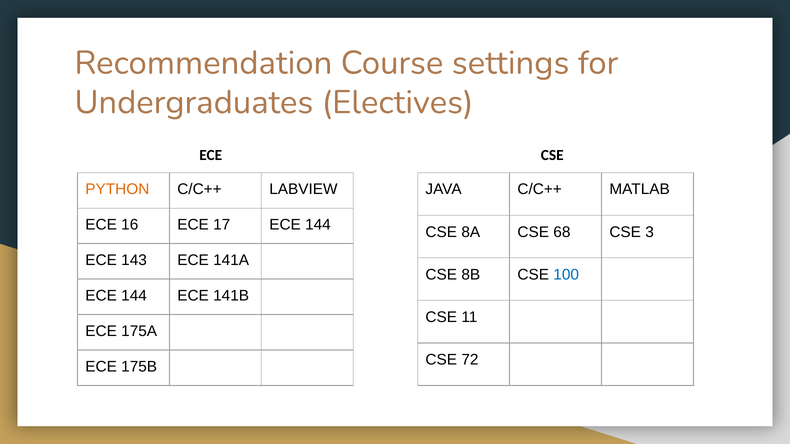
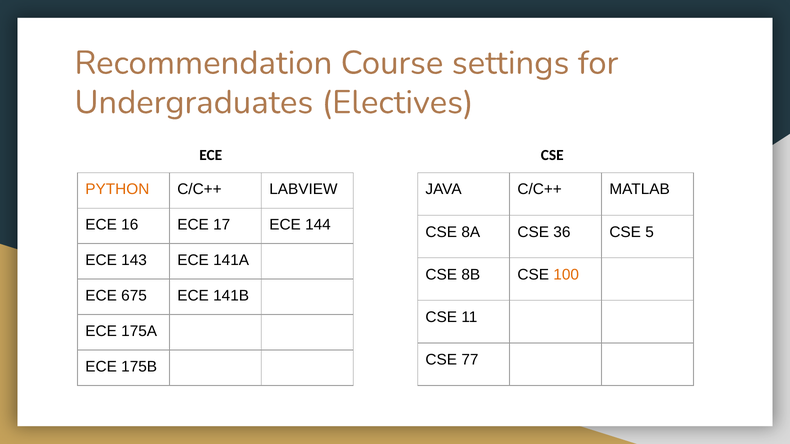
68: 68 -> 36
3: 3 -> 5
100 colour: blue -> orange
144 at (134, 296): 144 -> 675
72: 72 -> 77
